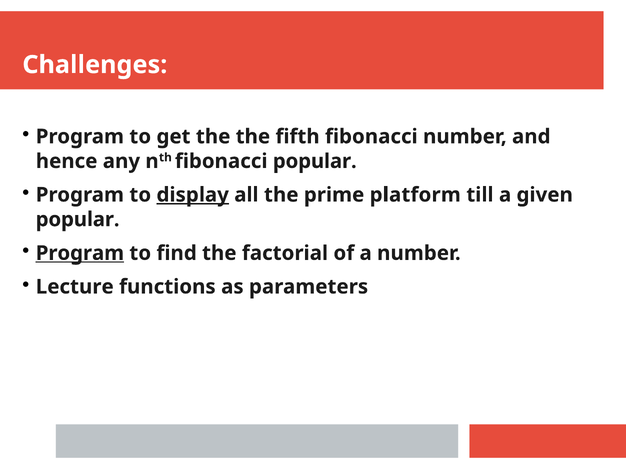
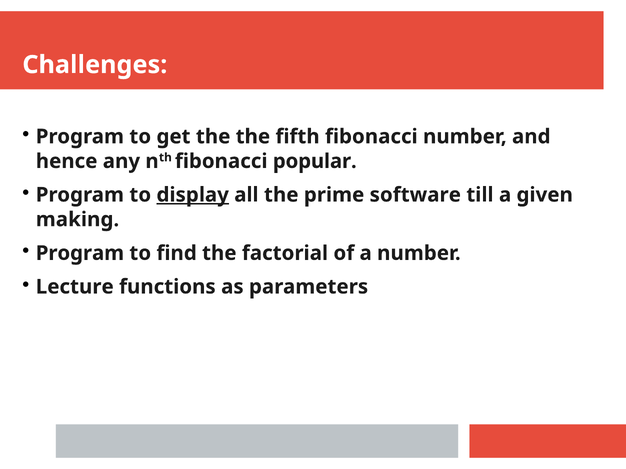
platform: platform -> software
popular at (78, 220): popular -> making
Program at (80, 253) underline: present -> none
